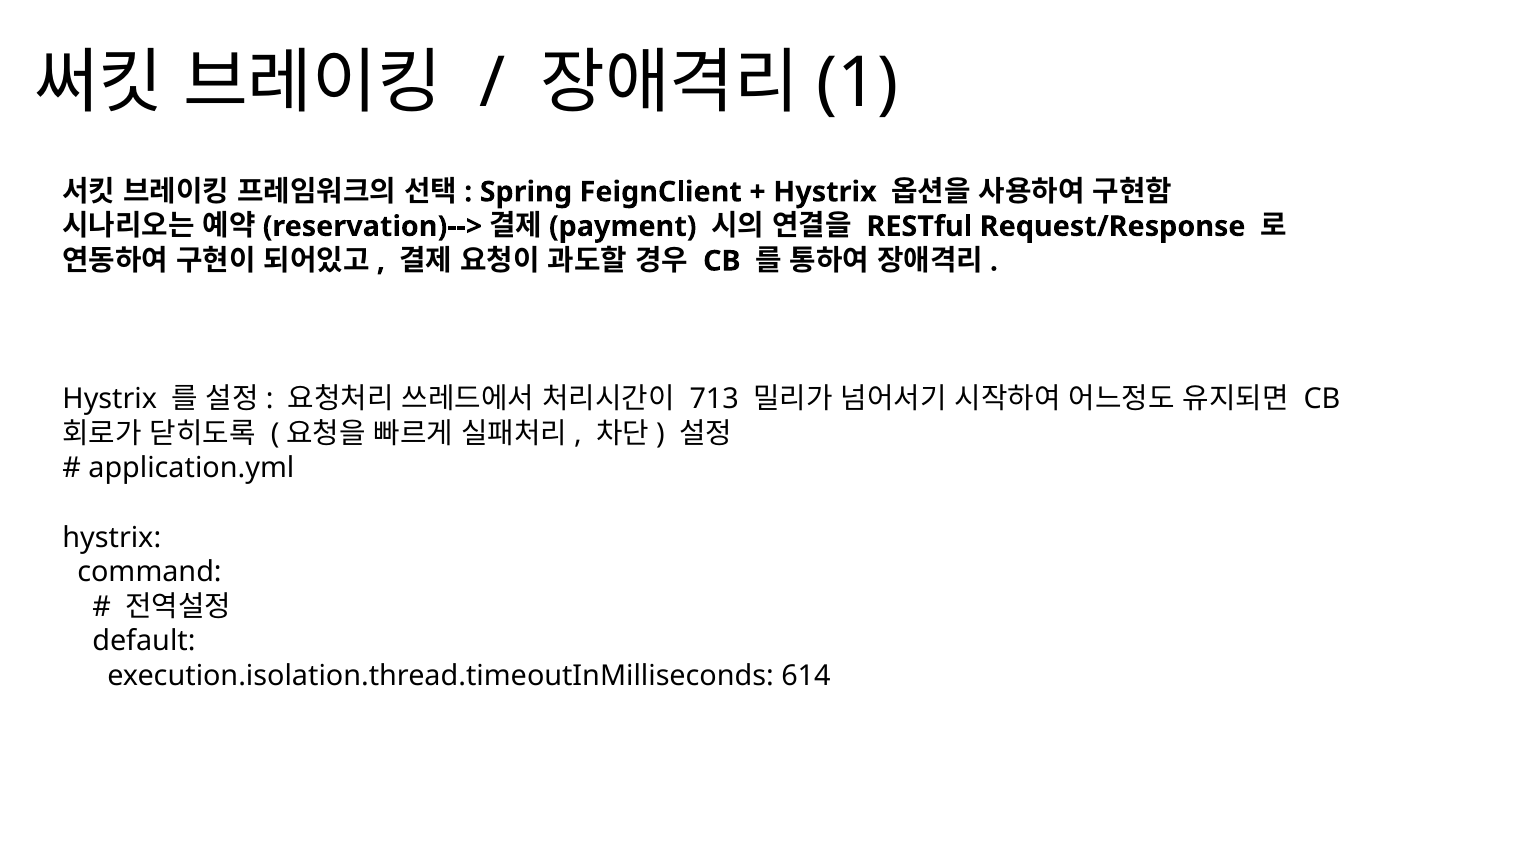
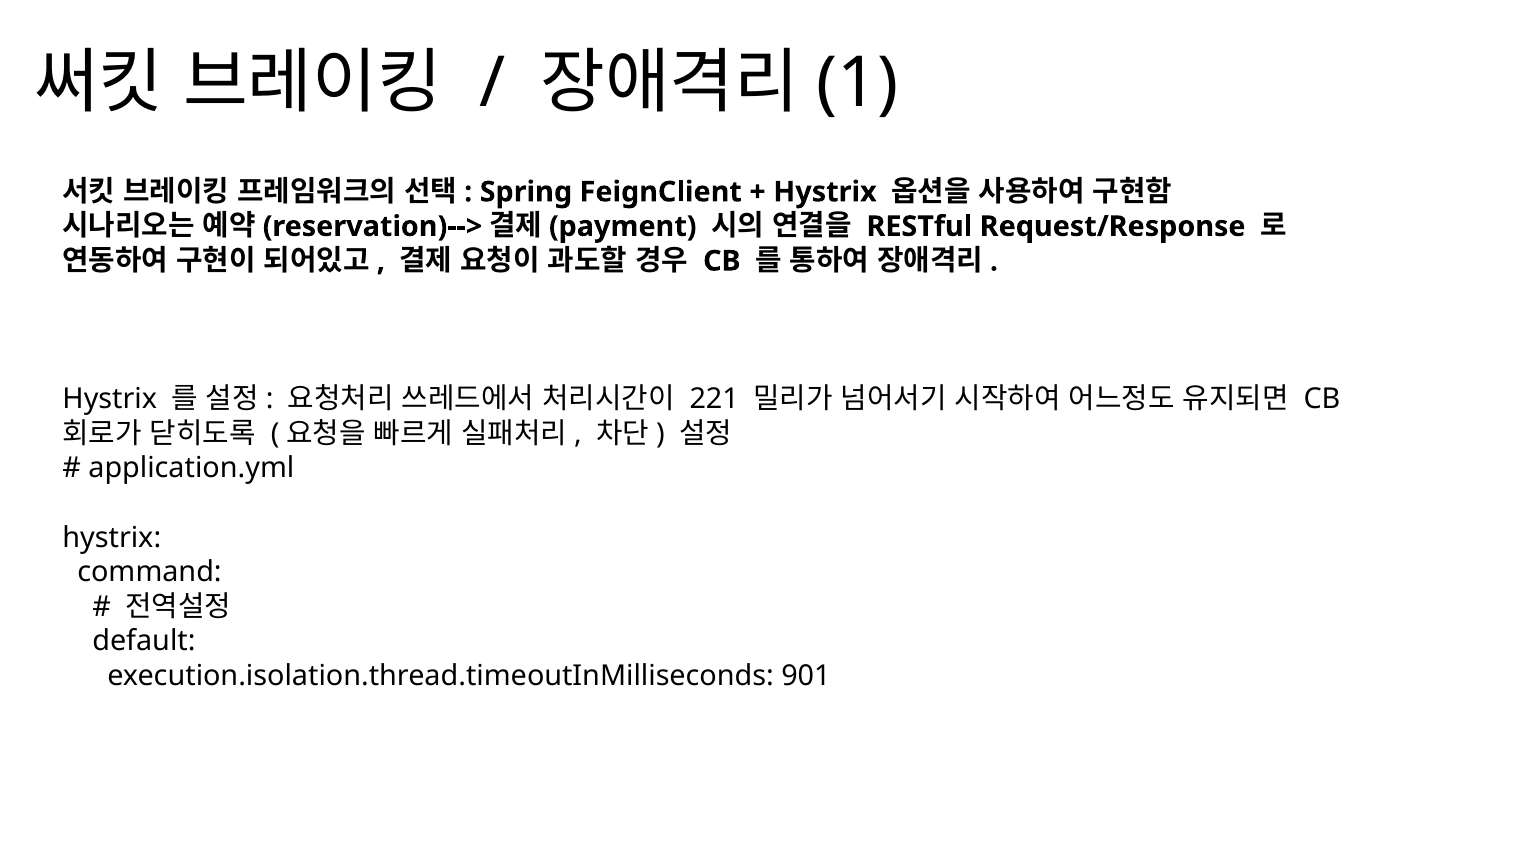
713: 713 -> 221
614: 614 -> 901
